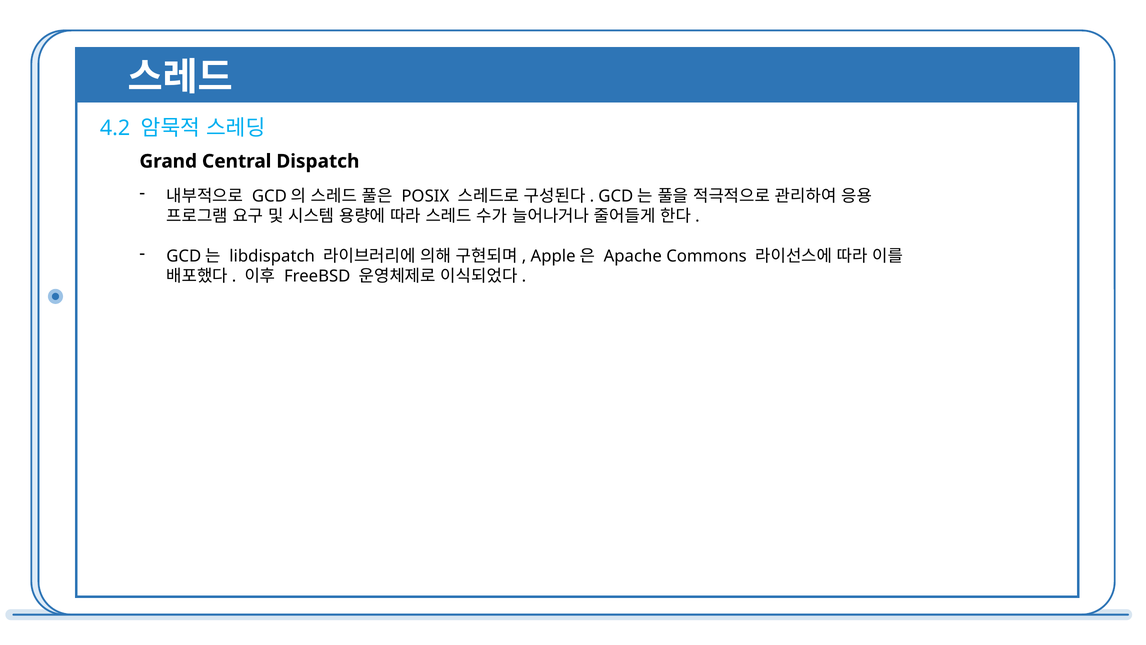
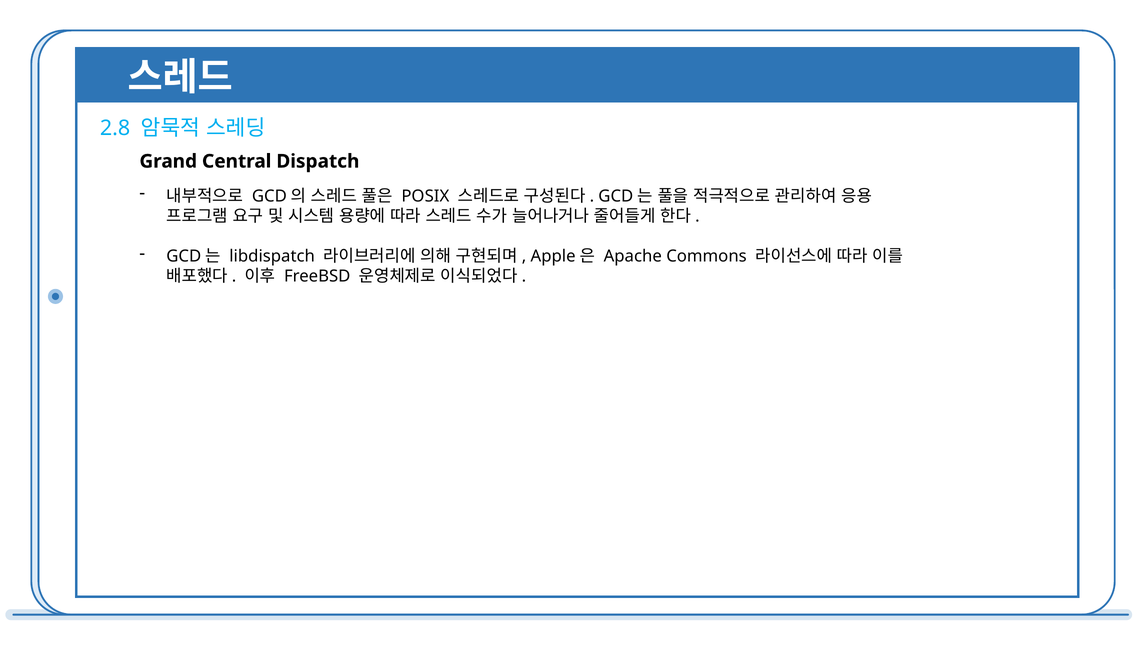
4.2: 4.2 -> 2.8
